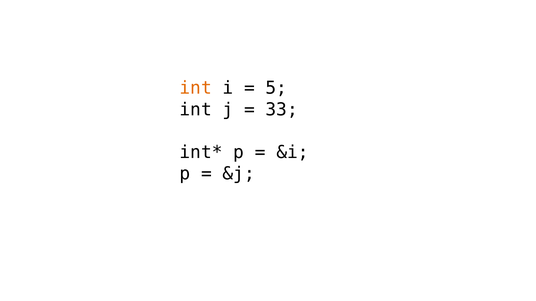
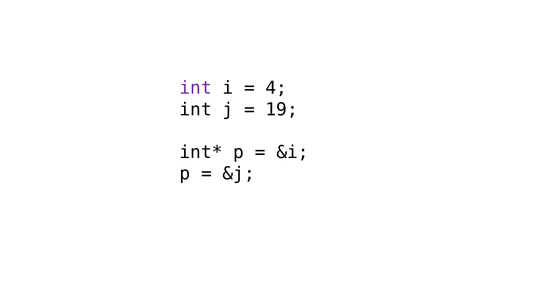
int at (196, 88) colour: orange -> purple
5: 5 -> 4
33: 33 -> 19
